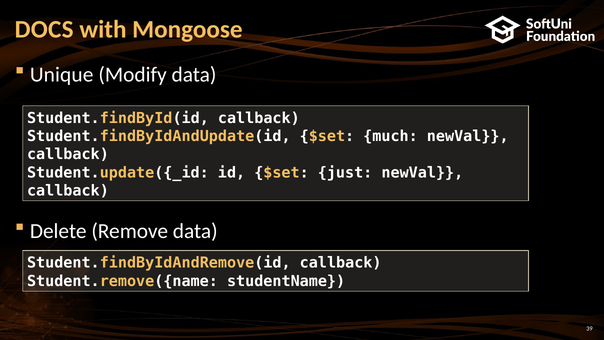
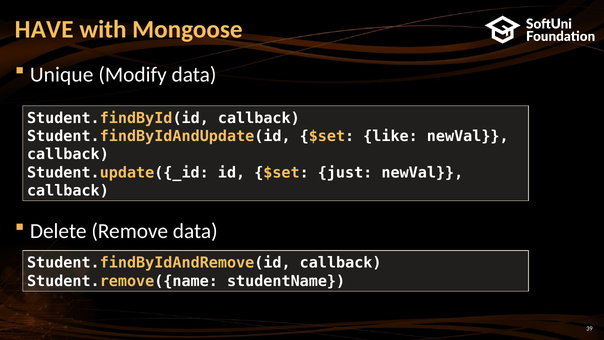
DOCS: DOCS -> HAVE
much: much -> like
